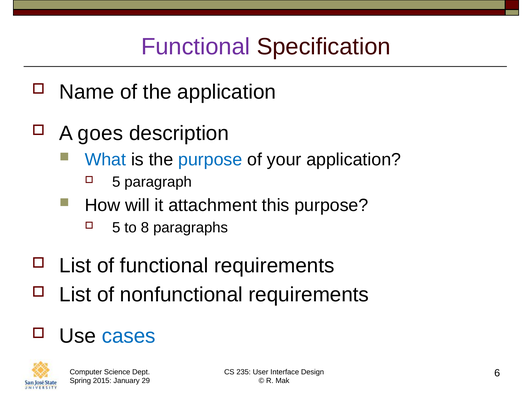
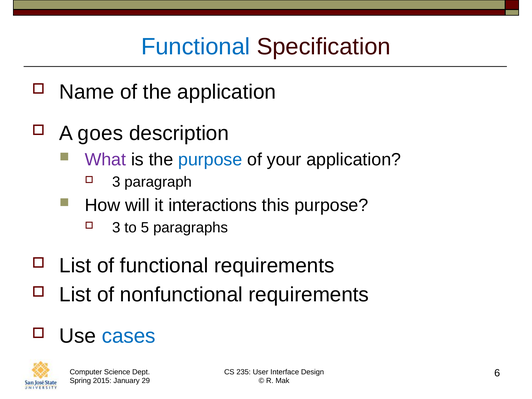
Functional at (196, 47) colour: purple -> blue
What colour: blue -> purple
5 at (116, 182): 5 -> 3
attachment: attachment -> interactions
5 at (116, 227): 5 -> 3
8: 8 -> 5
